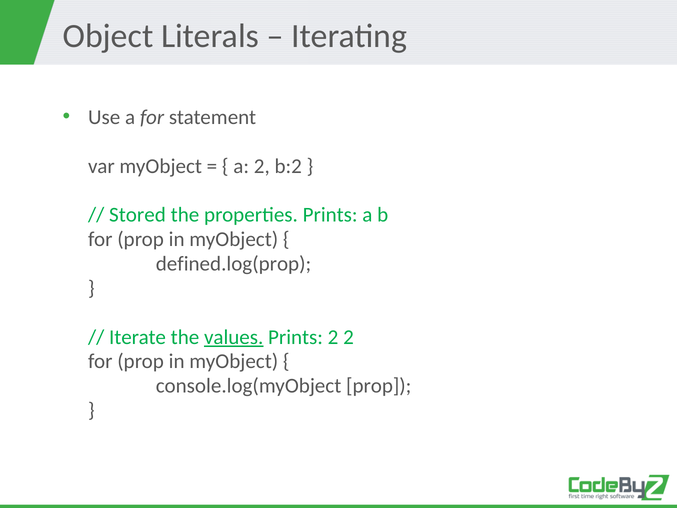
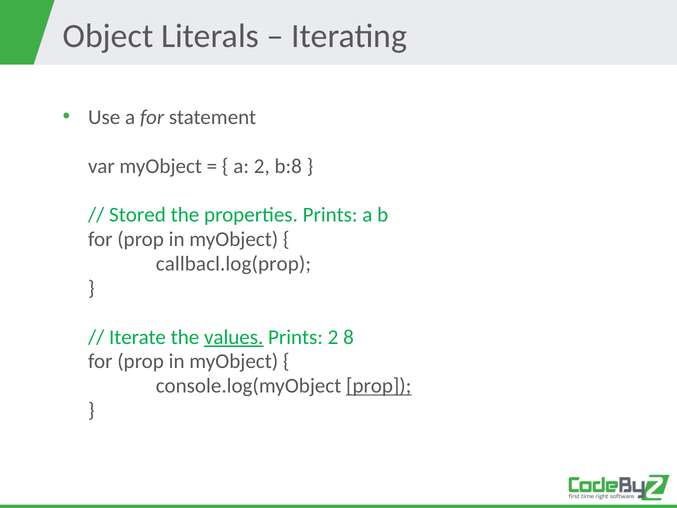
b:2: b:2 -> b:8
defined.log(prop: defined.log(prop -> callbacl.log(prop
2 2: 2 -> 8
prop at (379, 386) underline: none -> present
